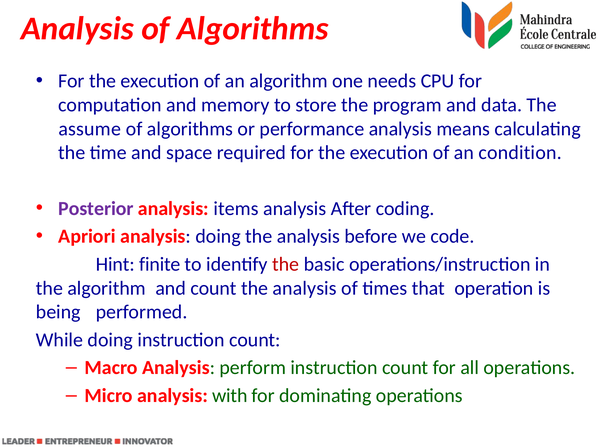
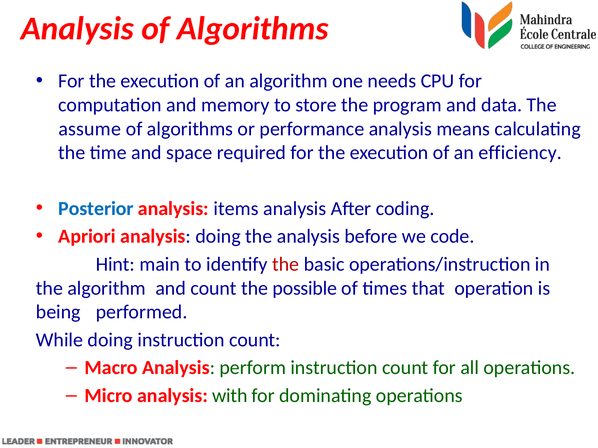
condition: condition -> efficiency
Posterior colour: purple -> blue
finite: finite -> main
count the analysis: analysis -> possible
